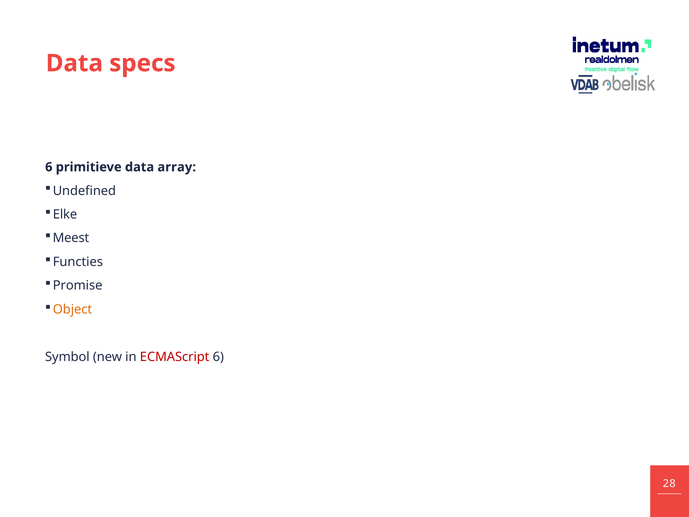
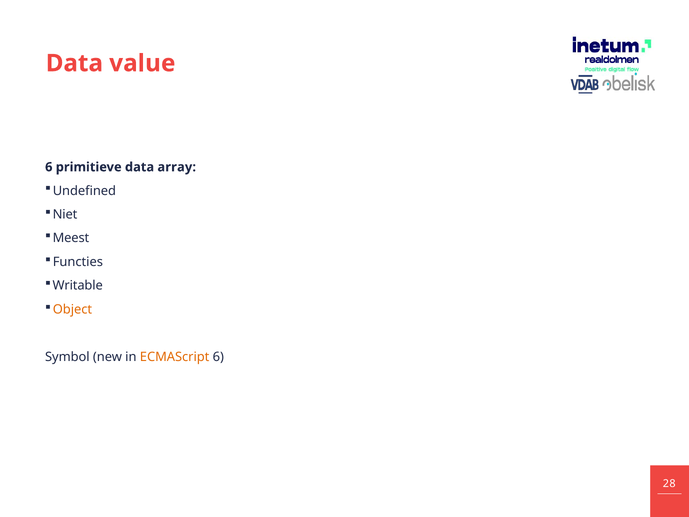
specs: specs -> value
Elke: Elke -> Niet
Promise: Promise -> Writable
ECMAScript colour: red -> orange
